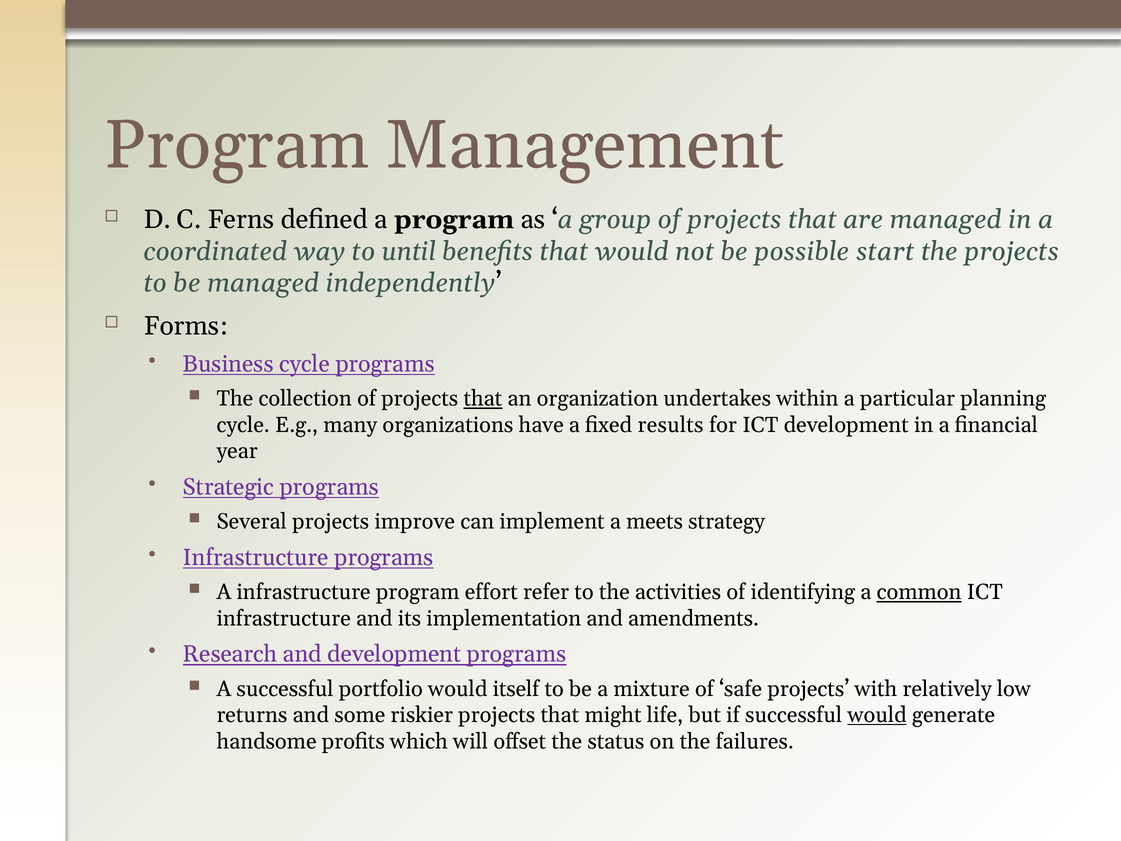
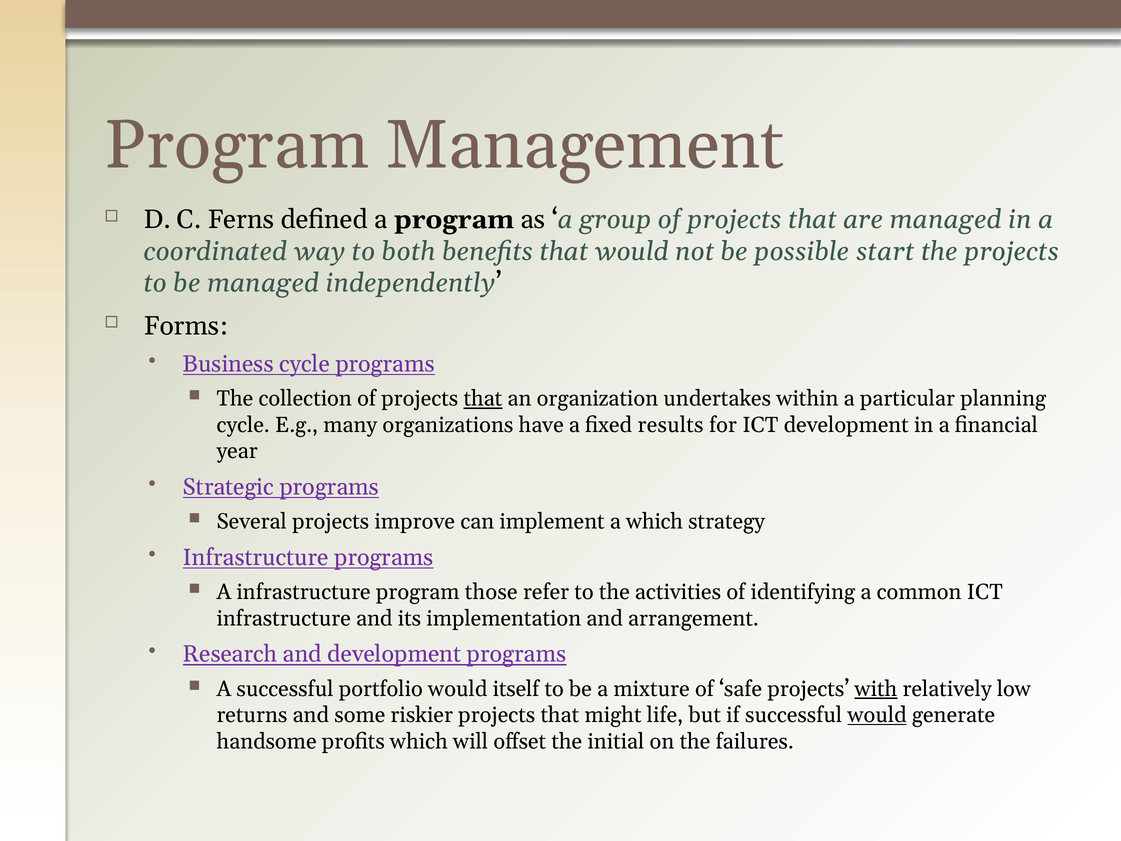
until: until -> both
a meets: meets -> which
effort: effort -> those
common underline: present -> none
amendments: amendments -> arrangement
with underline: none -> present
status: status -> initial
